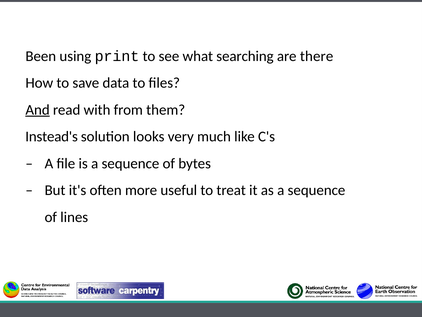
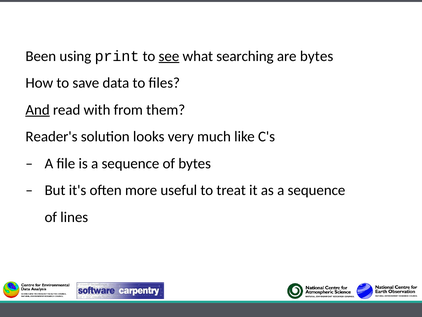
see underline: none -> present
are there: there -> bytes
Instead's: Instead's -> Reader's
